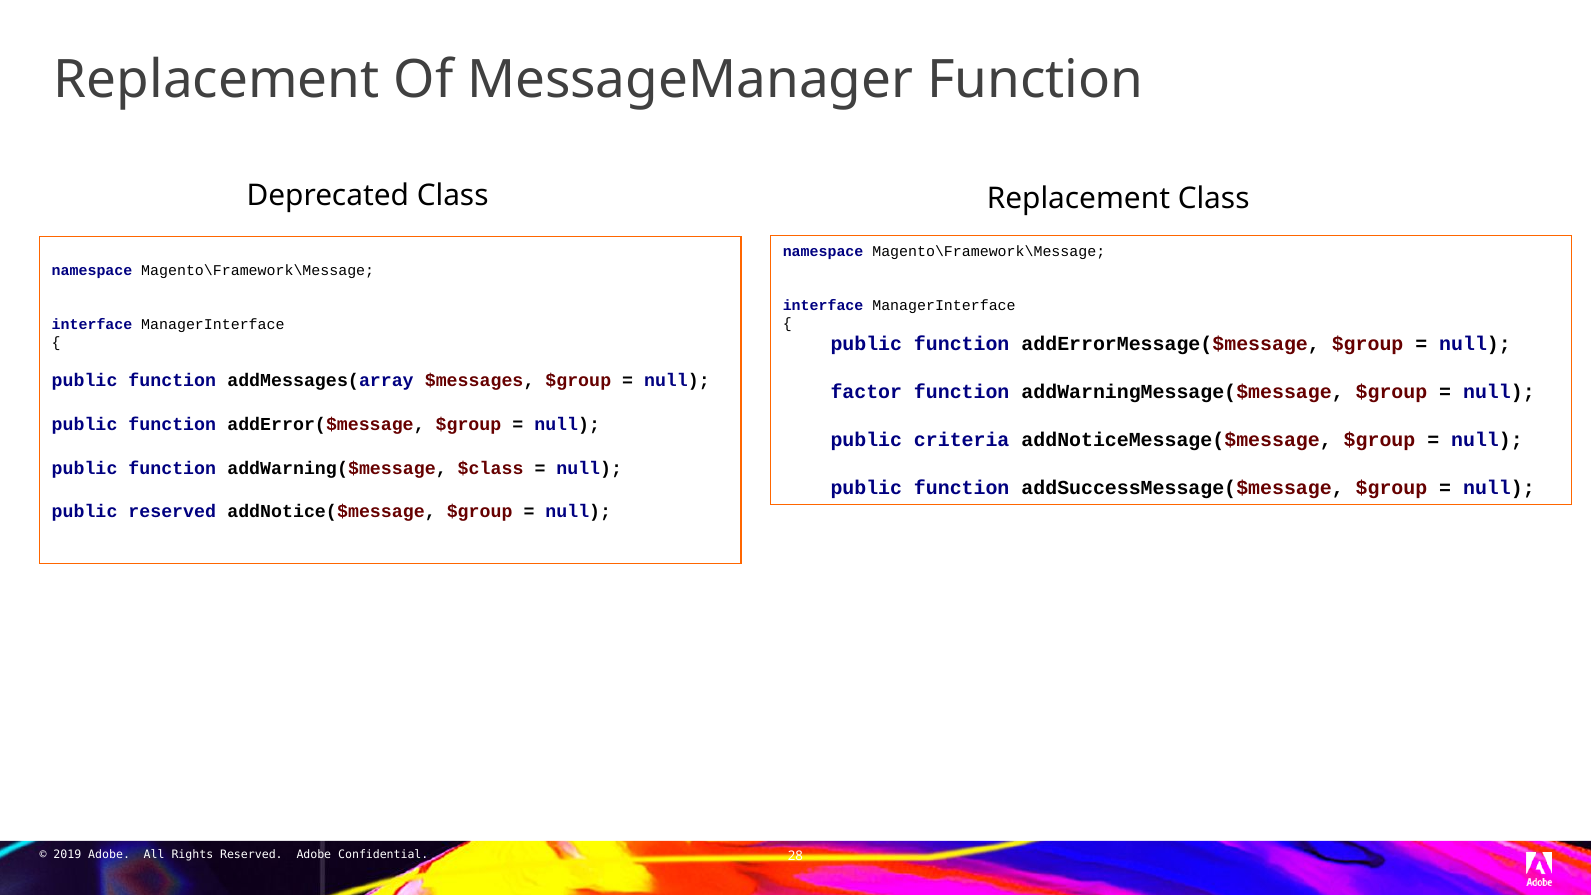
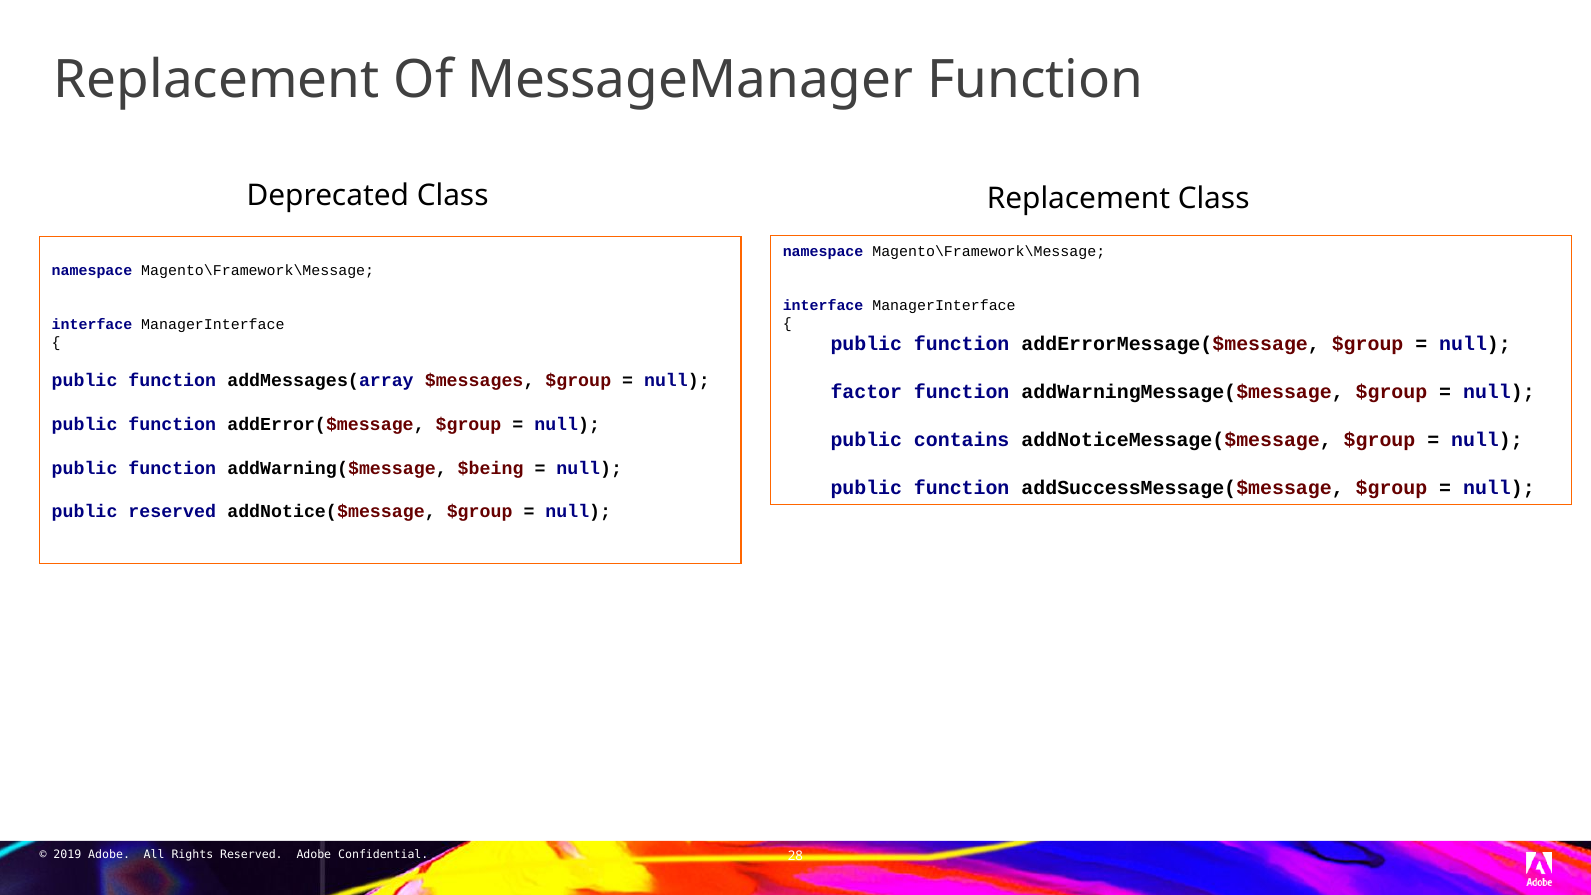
criteria: criteria -> contains
$class: $class -> $being
